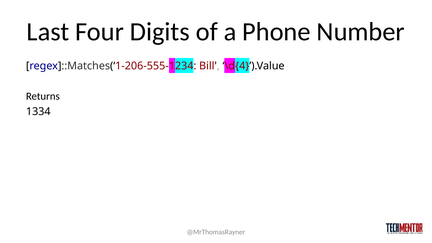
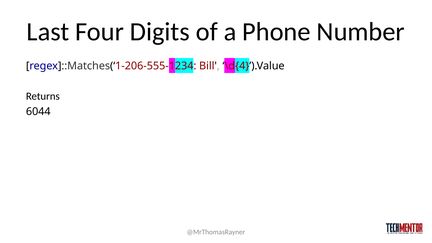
1334: 1334 -> 6044
